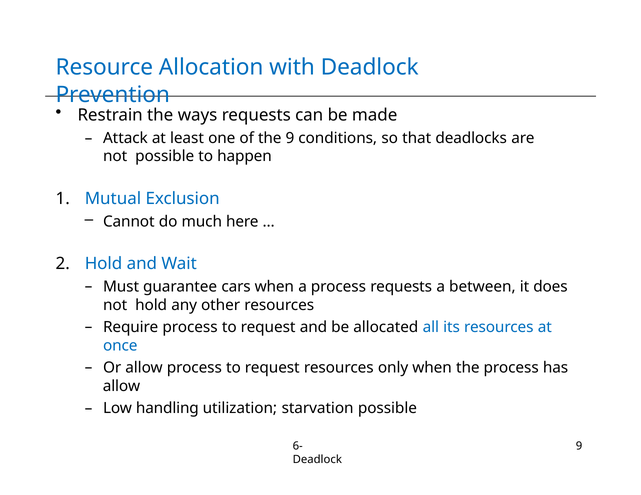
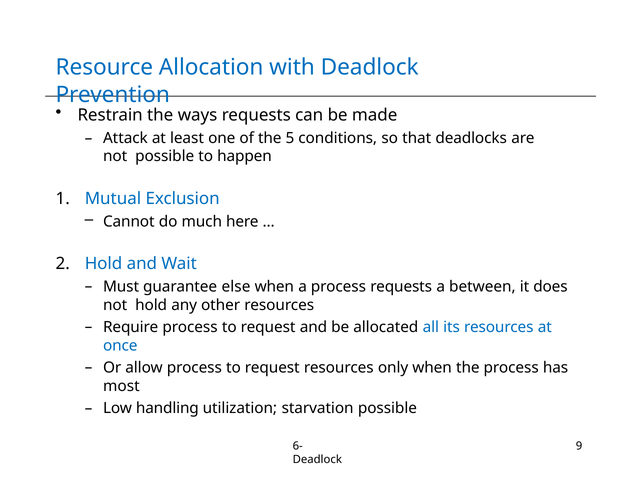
the 9: 9 -> 5
cars: cars -> else
allow at (121, 386): allow -> most
